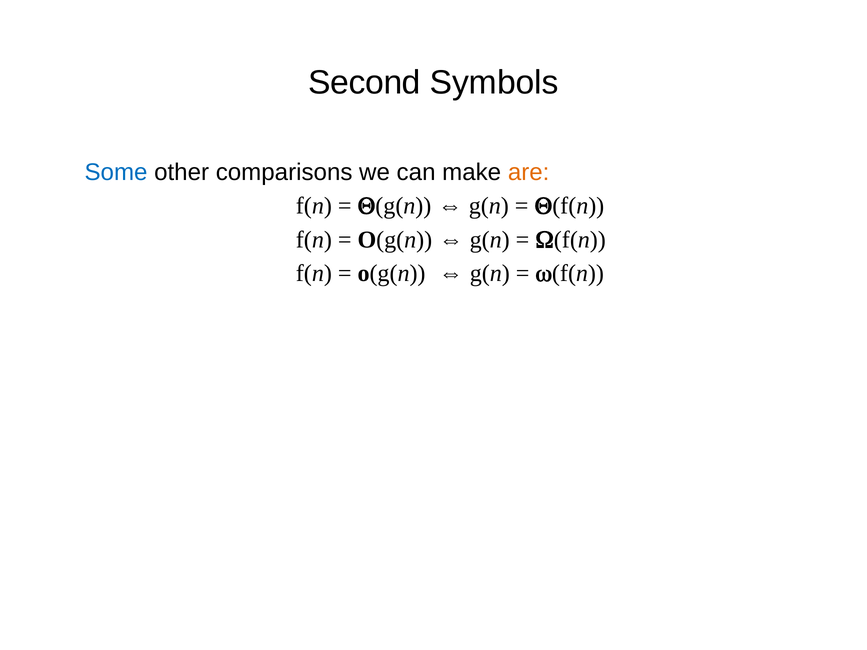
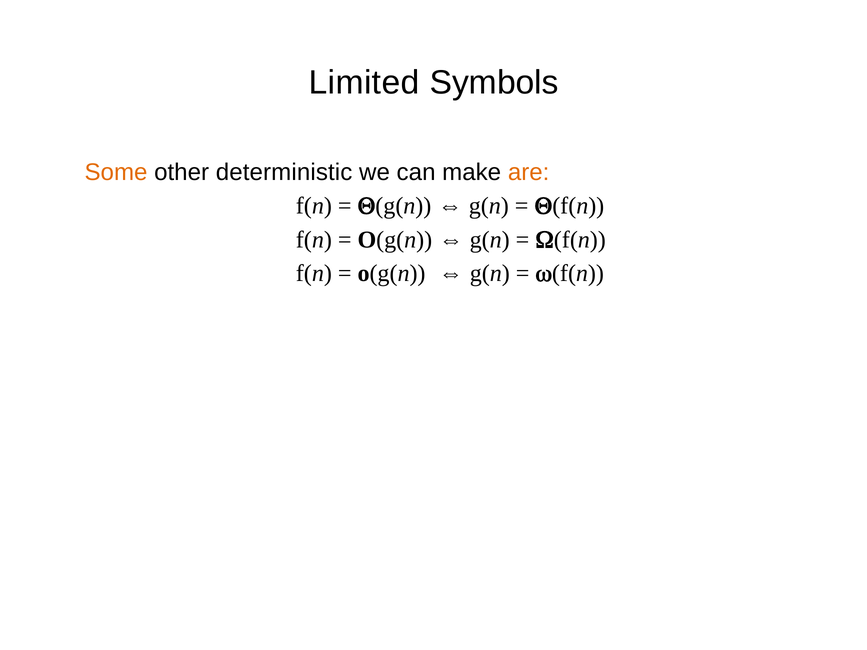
Second: Second -> Limited
Some colour: blue -> orange
comparisons: comparisons -> deterministic
